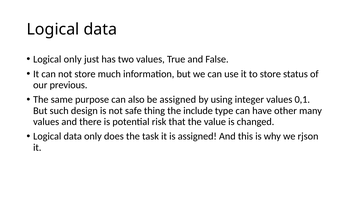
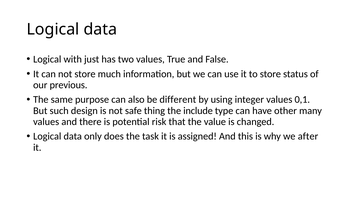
Logical only: only -> with
be assigned: assigned -> different
rjson: rjson -> after
